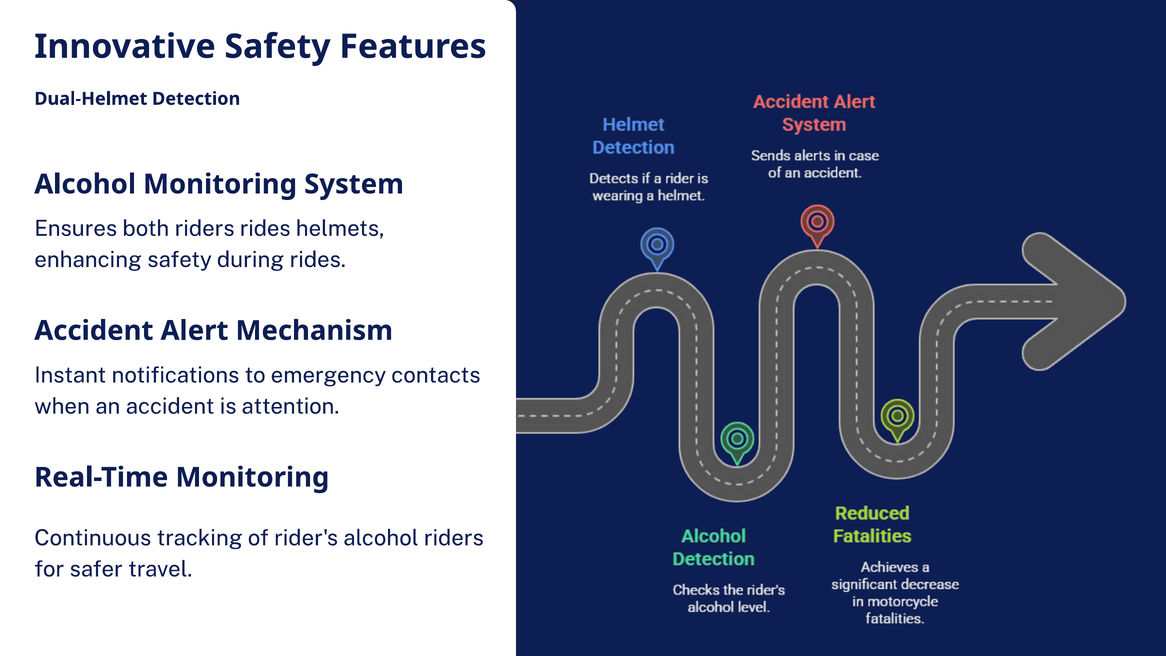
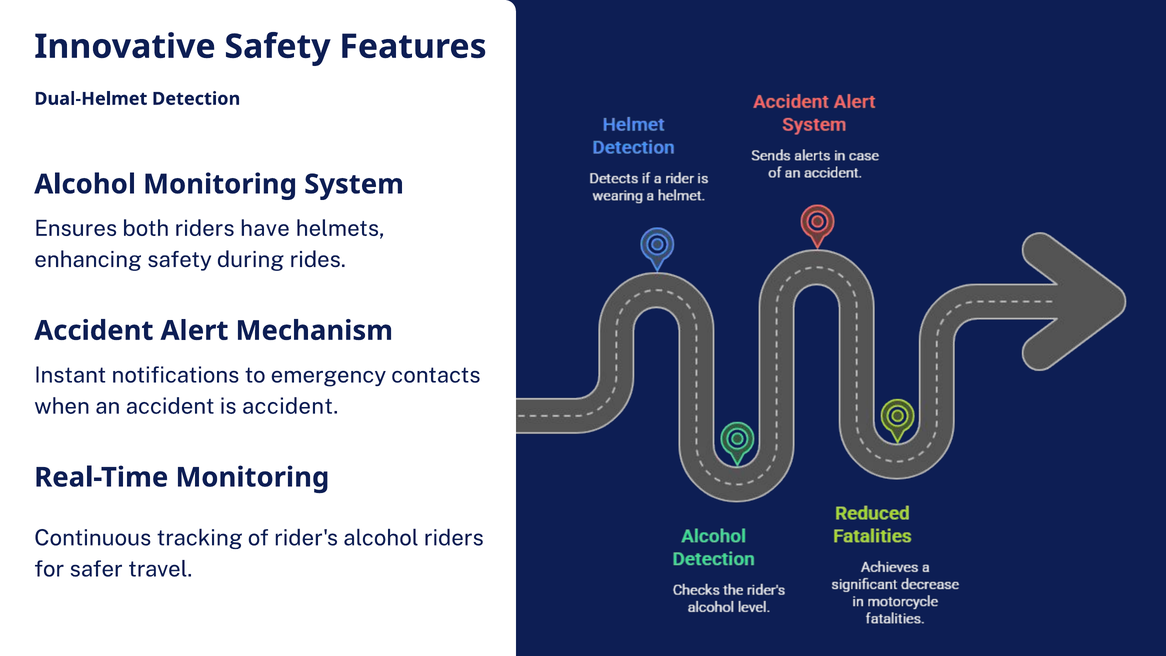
riders rides: rides -> have
is attention: attention -> accident
